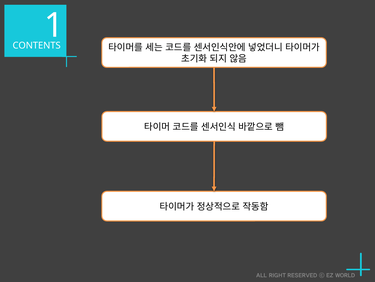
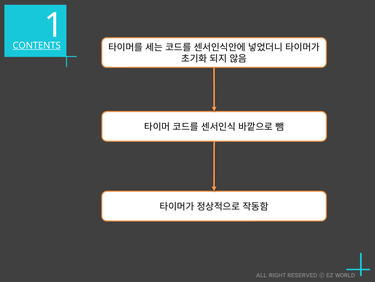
CONTENTS underline: none -> present
